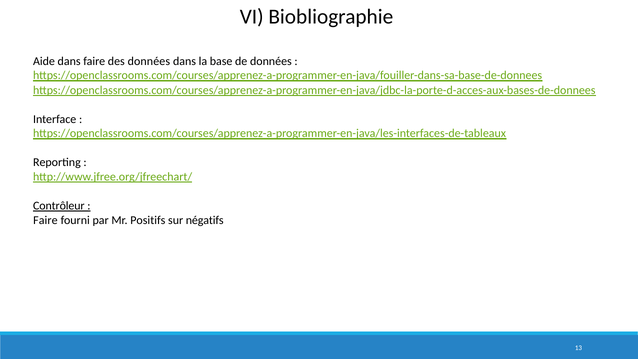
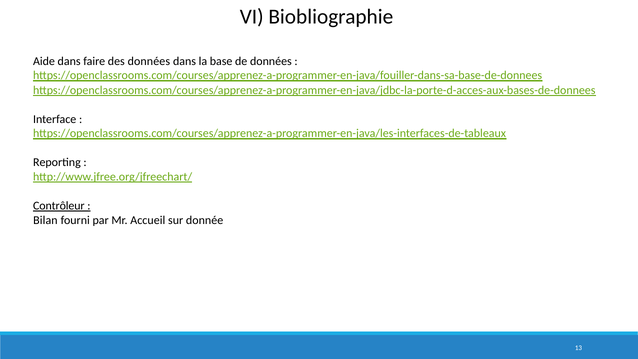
Faire at (45, 220): Faire -> Bilan
Positifs: Positifs -> Accueil
négatifs: négatifs -> donnée
